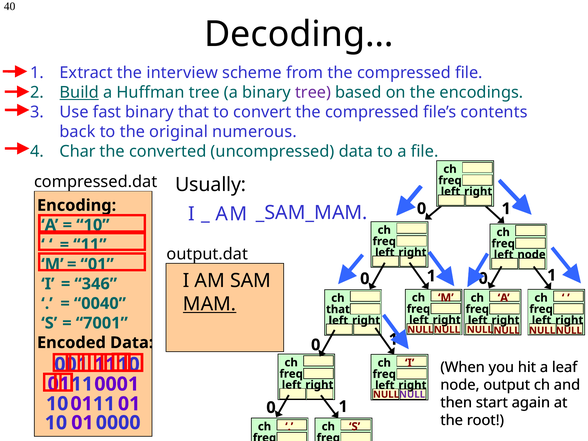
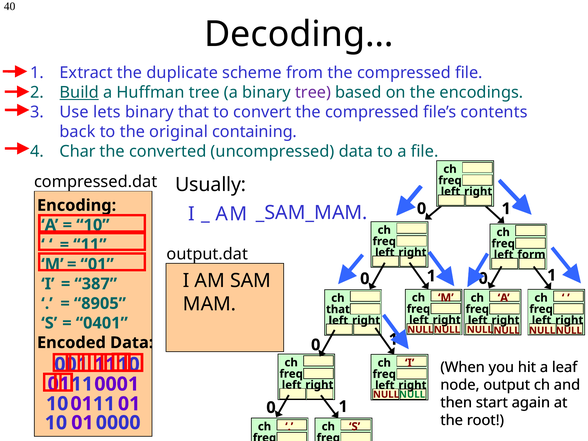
interview: interview -> duplicate
fast: fast -> lets
numerous: numerous -> containing
node at (531, 255): node -> form
346: 346 -> 387
MAM underline: present -> none
0040: 0040 -> 8905
7001: 7001 -> 0401
NULL at (412, 394) colour: purple -> green
